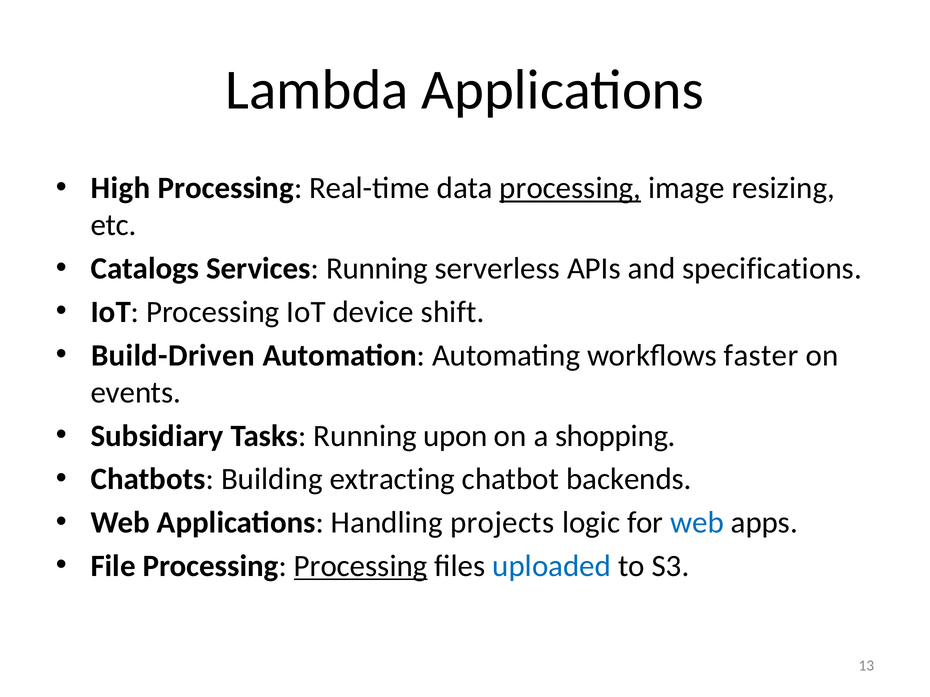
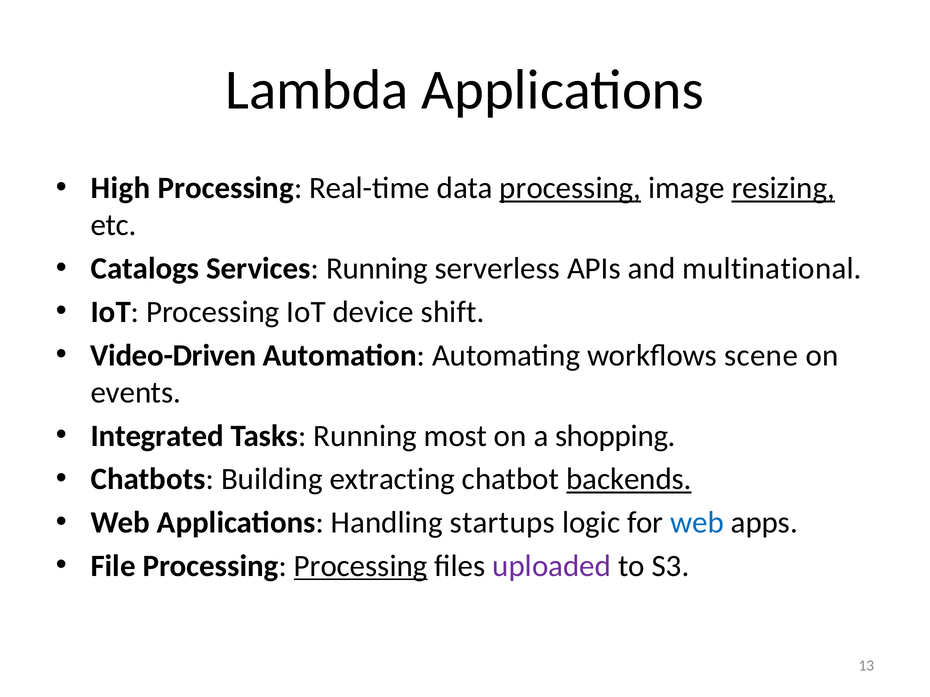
resizing underline: none -> present
specifications: specifications -> multinational
Build-Driven: Build-Driven -> Video-Driven
faster: faster -> scene
Subsidiary: Subsidiary -> Integrated
upon: upon -> most
backends underline: none -> present
projects: projects -> startups
uploaded colour: blue -> purple
